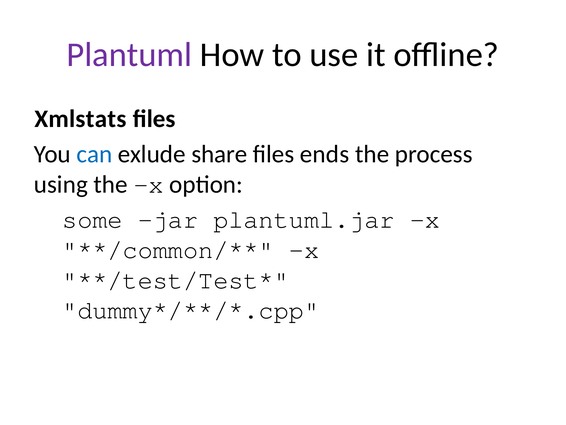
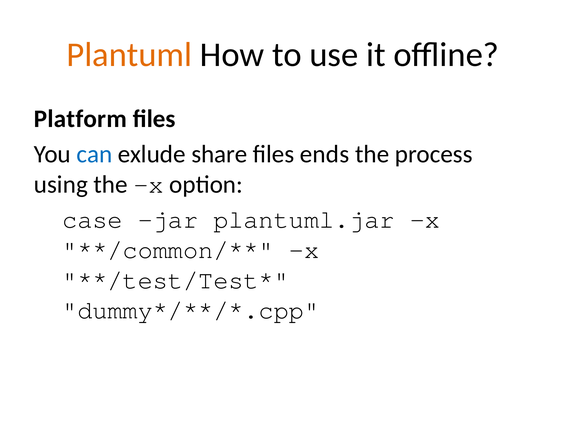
Plantuml colour: purple -> orange
Xmlstats: Xmlstats -> Platform
some: some -> case
